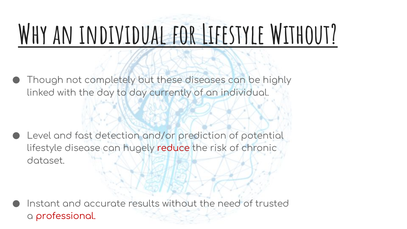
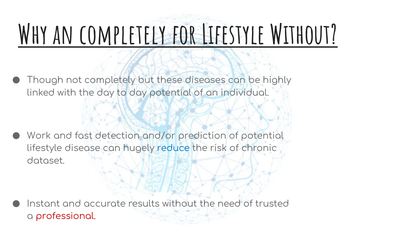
Why an individual: individual -> completely
day currently: currently -> potential
Level: Level -> Work
reduce colour: red -> blue
